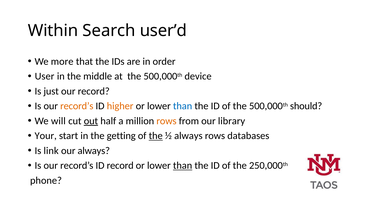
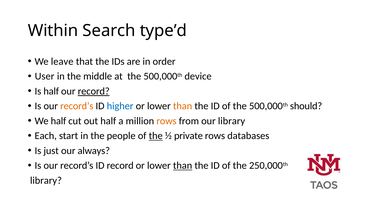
user’d: user’d -> type’d
more: more -> leave
Is just: just -> half
record at (94, 91) underline: none -> present
higher colour: orange -> blue
than at (183, 106) colour: blue -> orange
We will: will -> half
out underline: present -> none
Your: Your -> Each
getting: getting -> people
½ always: always -> private
link: link -> just
phone at (46, 181): phone -> library
